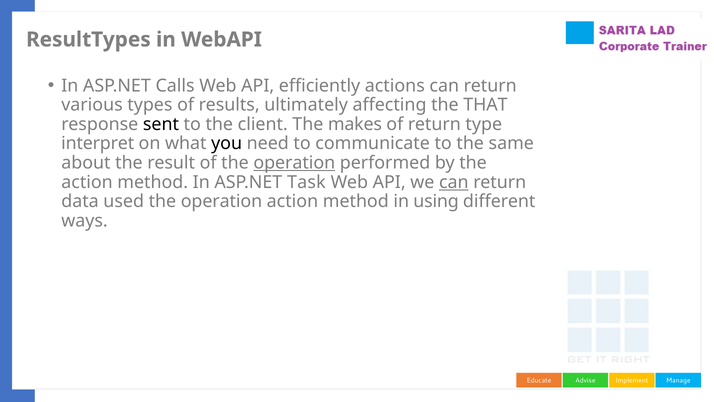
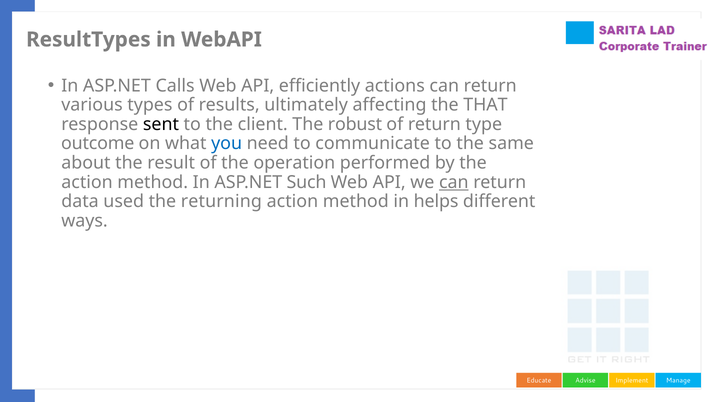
makes: makes -> robust
interpret: interpret -> outcome
you colour: black -> blue
operation at (294, 163) underline: present -> none
Task: Task -> Such
operation at (221, 201): operation -> returning
using: using -> helps
